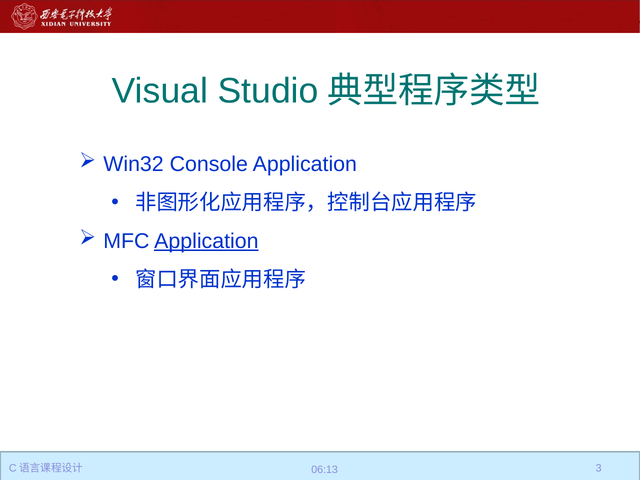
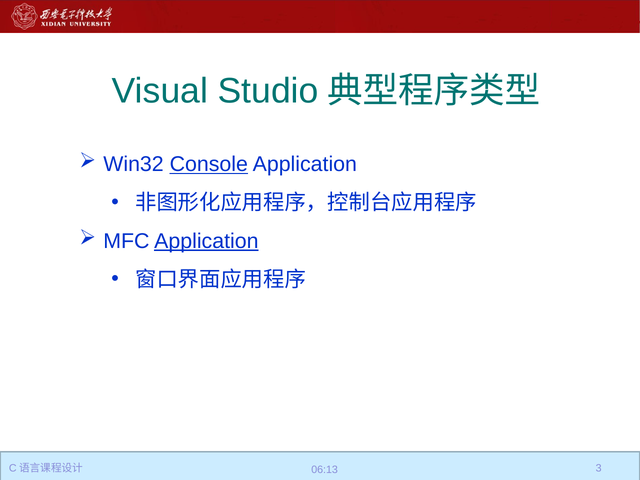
Console underline: none -> present
